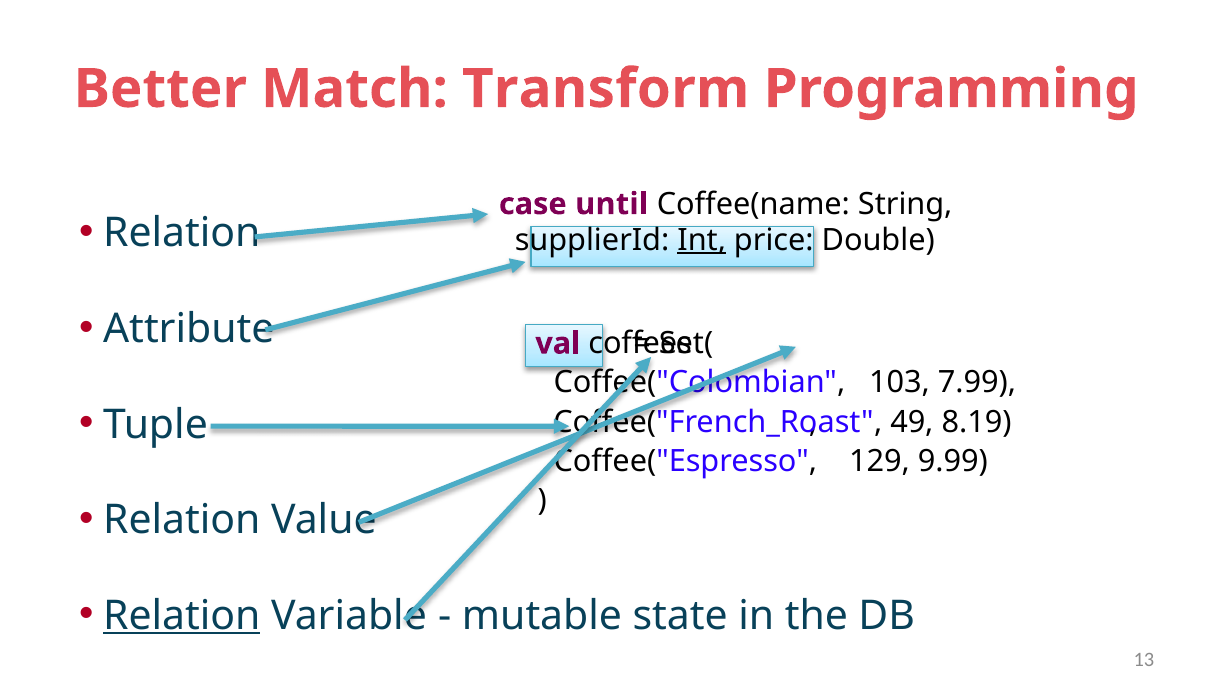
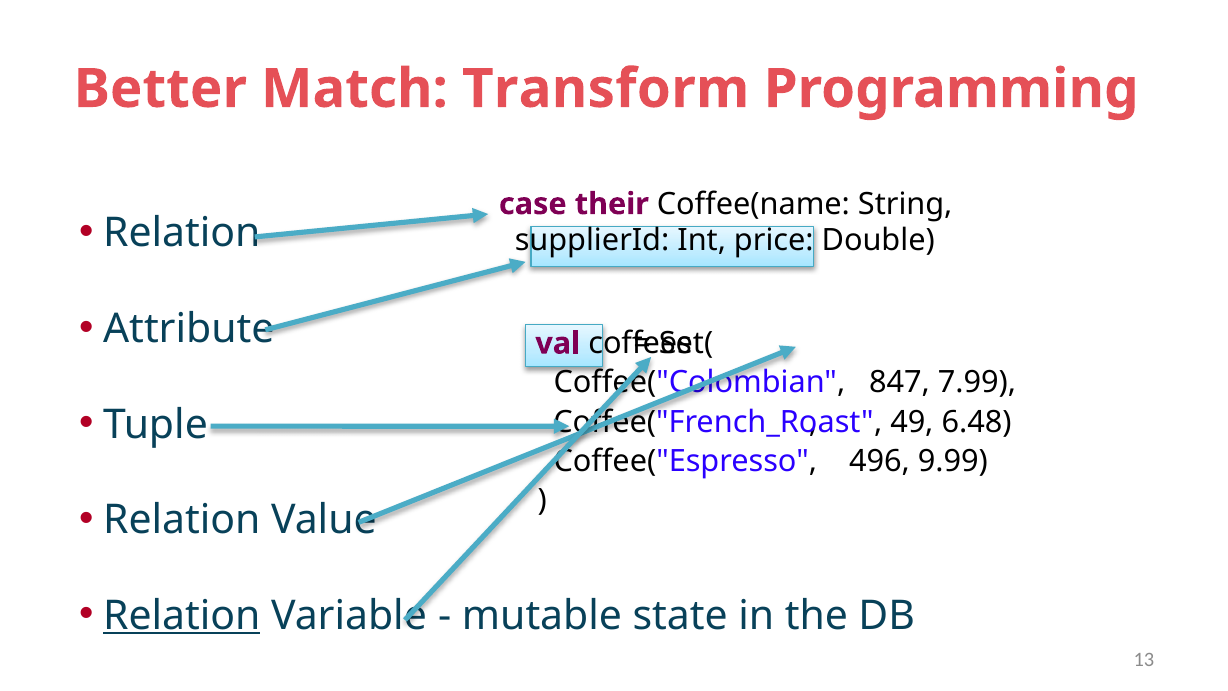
until: until -> their
Int underline: present -> none
103: 103 -> 847
8.19: 8.19 -> 6.48
129: 129 -> 496
